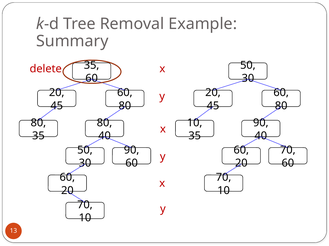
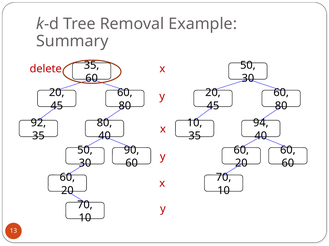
80 at (38, 123): 80 -> 92
90 at (261, 123): 90 -> 94
70 at (288, 150): 70 -> 60
